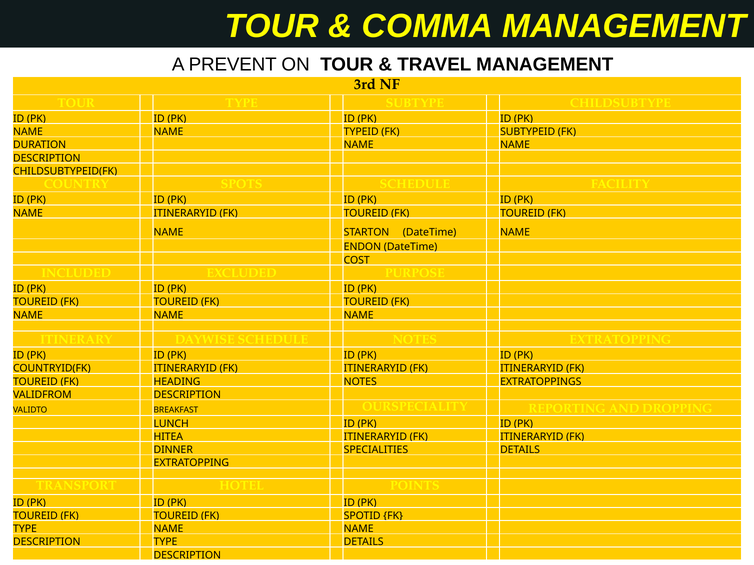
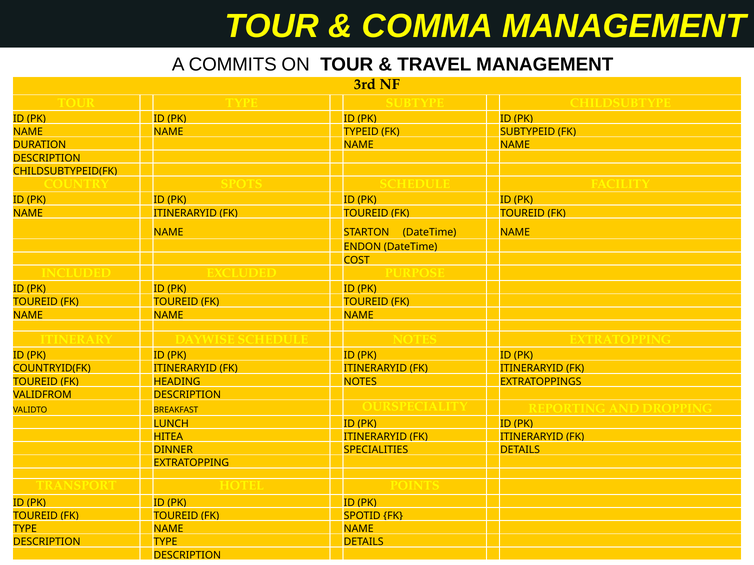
PREVENT: PREVENT -> COMMITS
